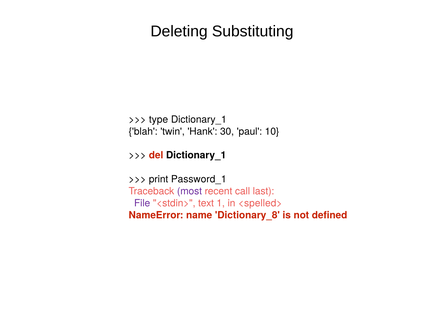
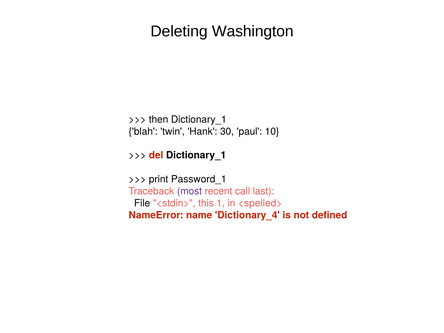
Substituting: Substituting -> Washington
type: type -> then
File colour: purple -> black
text: text -> this
Dictionary_8: Dictionary_8 -> Dictionary_4
